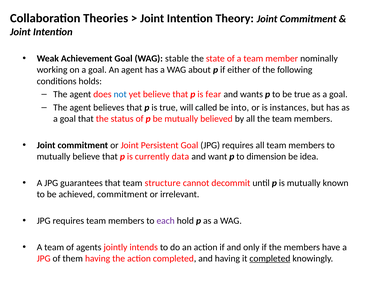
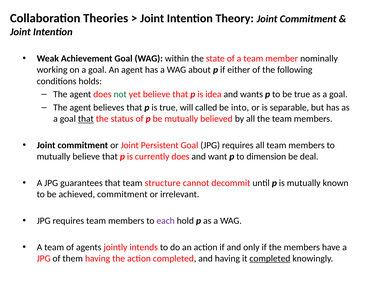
stable: stable -> within
not colour: blue -> green
fear: fear -> idea
instances: instances -> separable
that at (86, 119) underline: none -> present
currently data: data -> does
idea: idea -> deal
